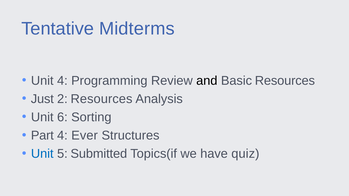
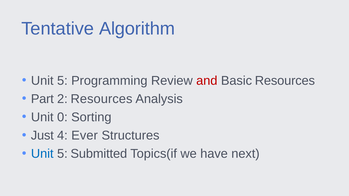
Midterms: Midterms -> Algorithm
4 at (62, 81): 4 -> 5
and colour: black -> red
Just: Just -> Part
6: 6 -> 0
Part: Part -> Just
quiz: quiz -> next
